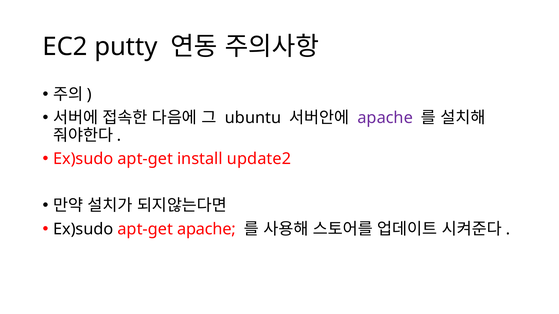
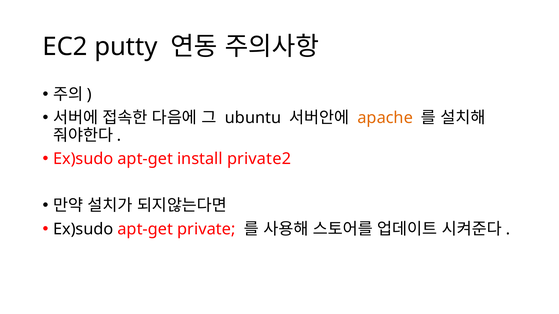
apache at (385, 118) colour: purple -> orange
update2: update2 -> private2
apt-get apache: apache -> private
